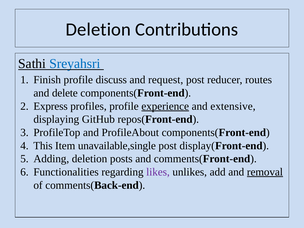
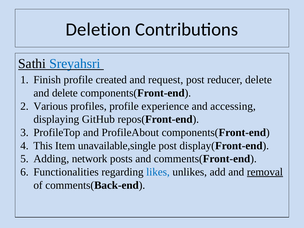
discuss: discuss -> created
reducer routes: routes -> delete
Express: Express -> Various
experience underline: present -> none
extensive: extensive -> accessing
Adding deletion: deletion -> network
likes colour: purple -> blue
